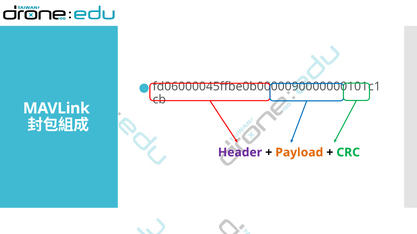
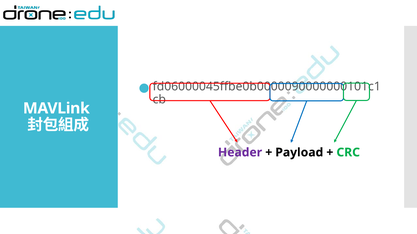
Payload colour: orange -> black
